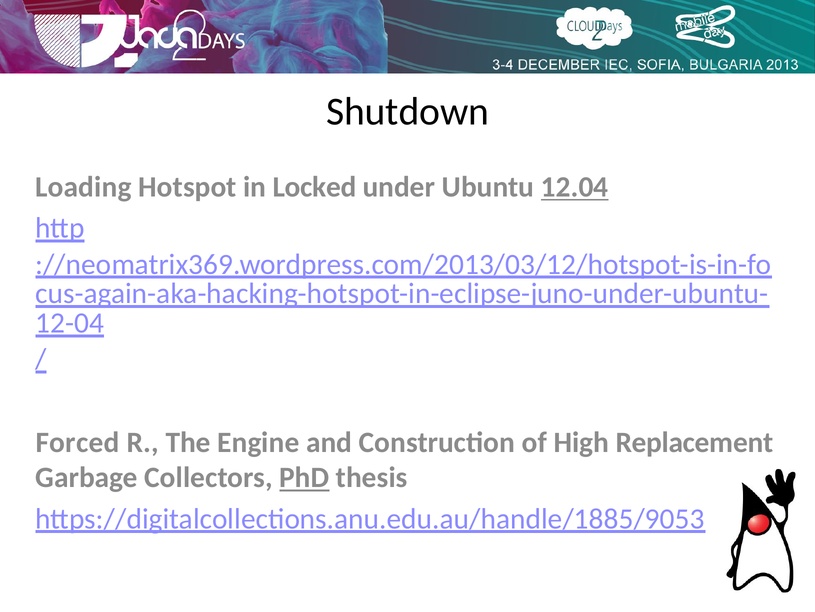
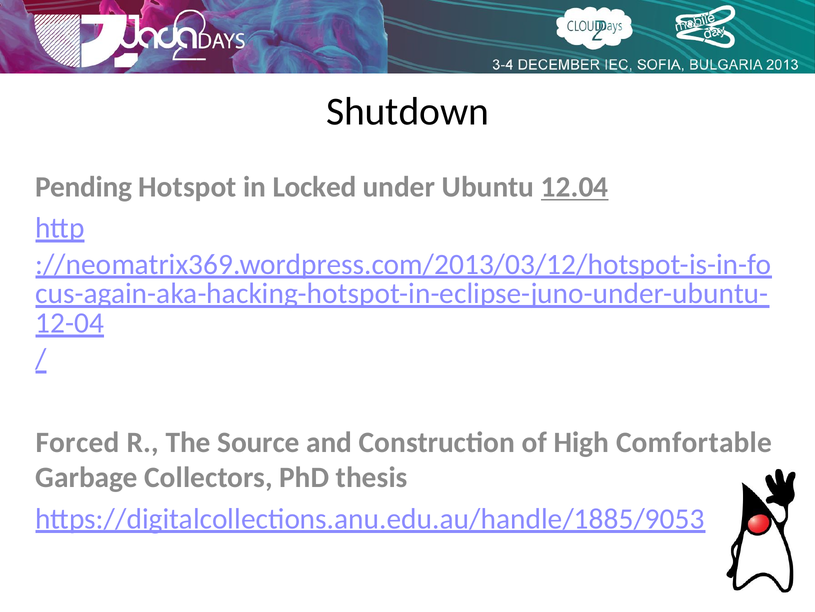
Loading: Loading -> Pending
Engine: Engine -> Source
Replacement: Replacement -> Comfortable
PhD underline: present -> none
